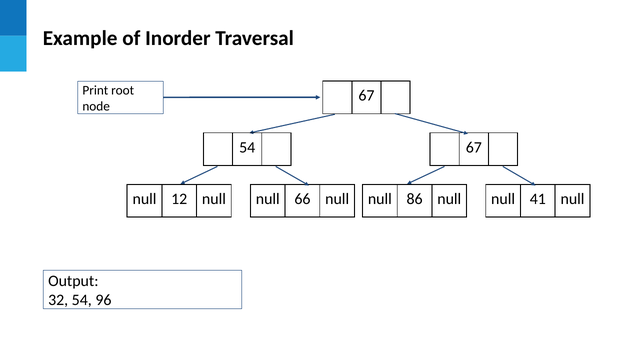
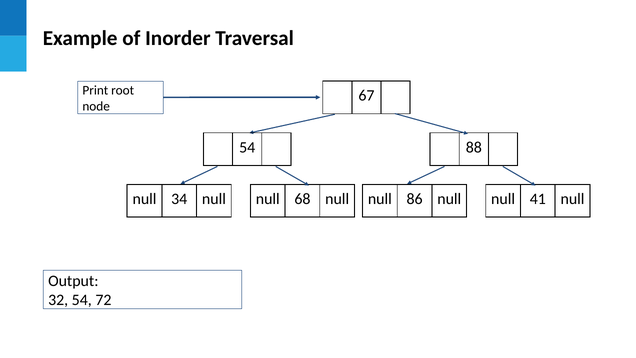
54 67: 67 -> 88
12: 12 -> 34
66: 66 -> 68
96: 96 -> 72
